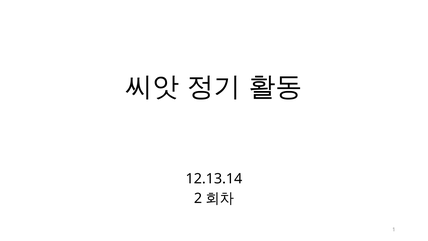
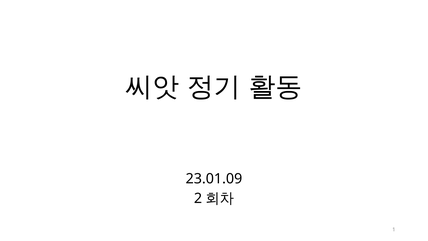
12.13.14: 12.13.14 -> 23.01.09
